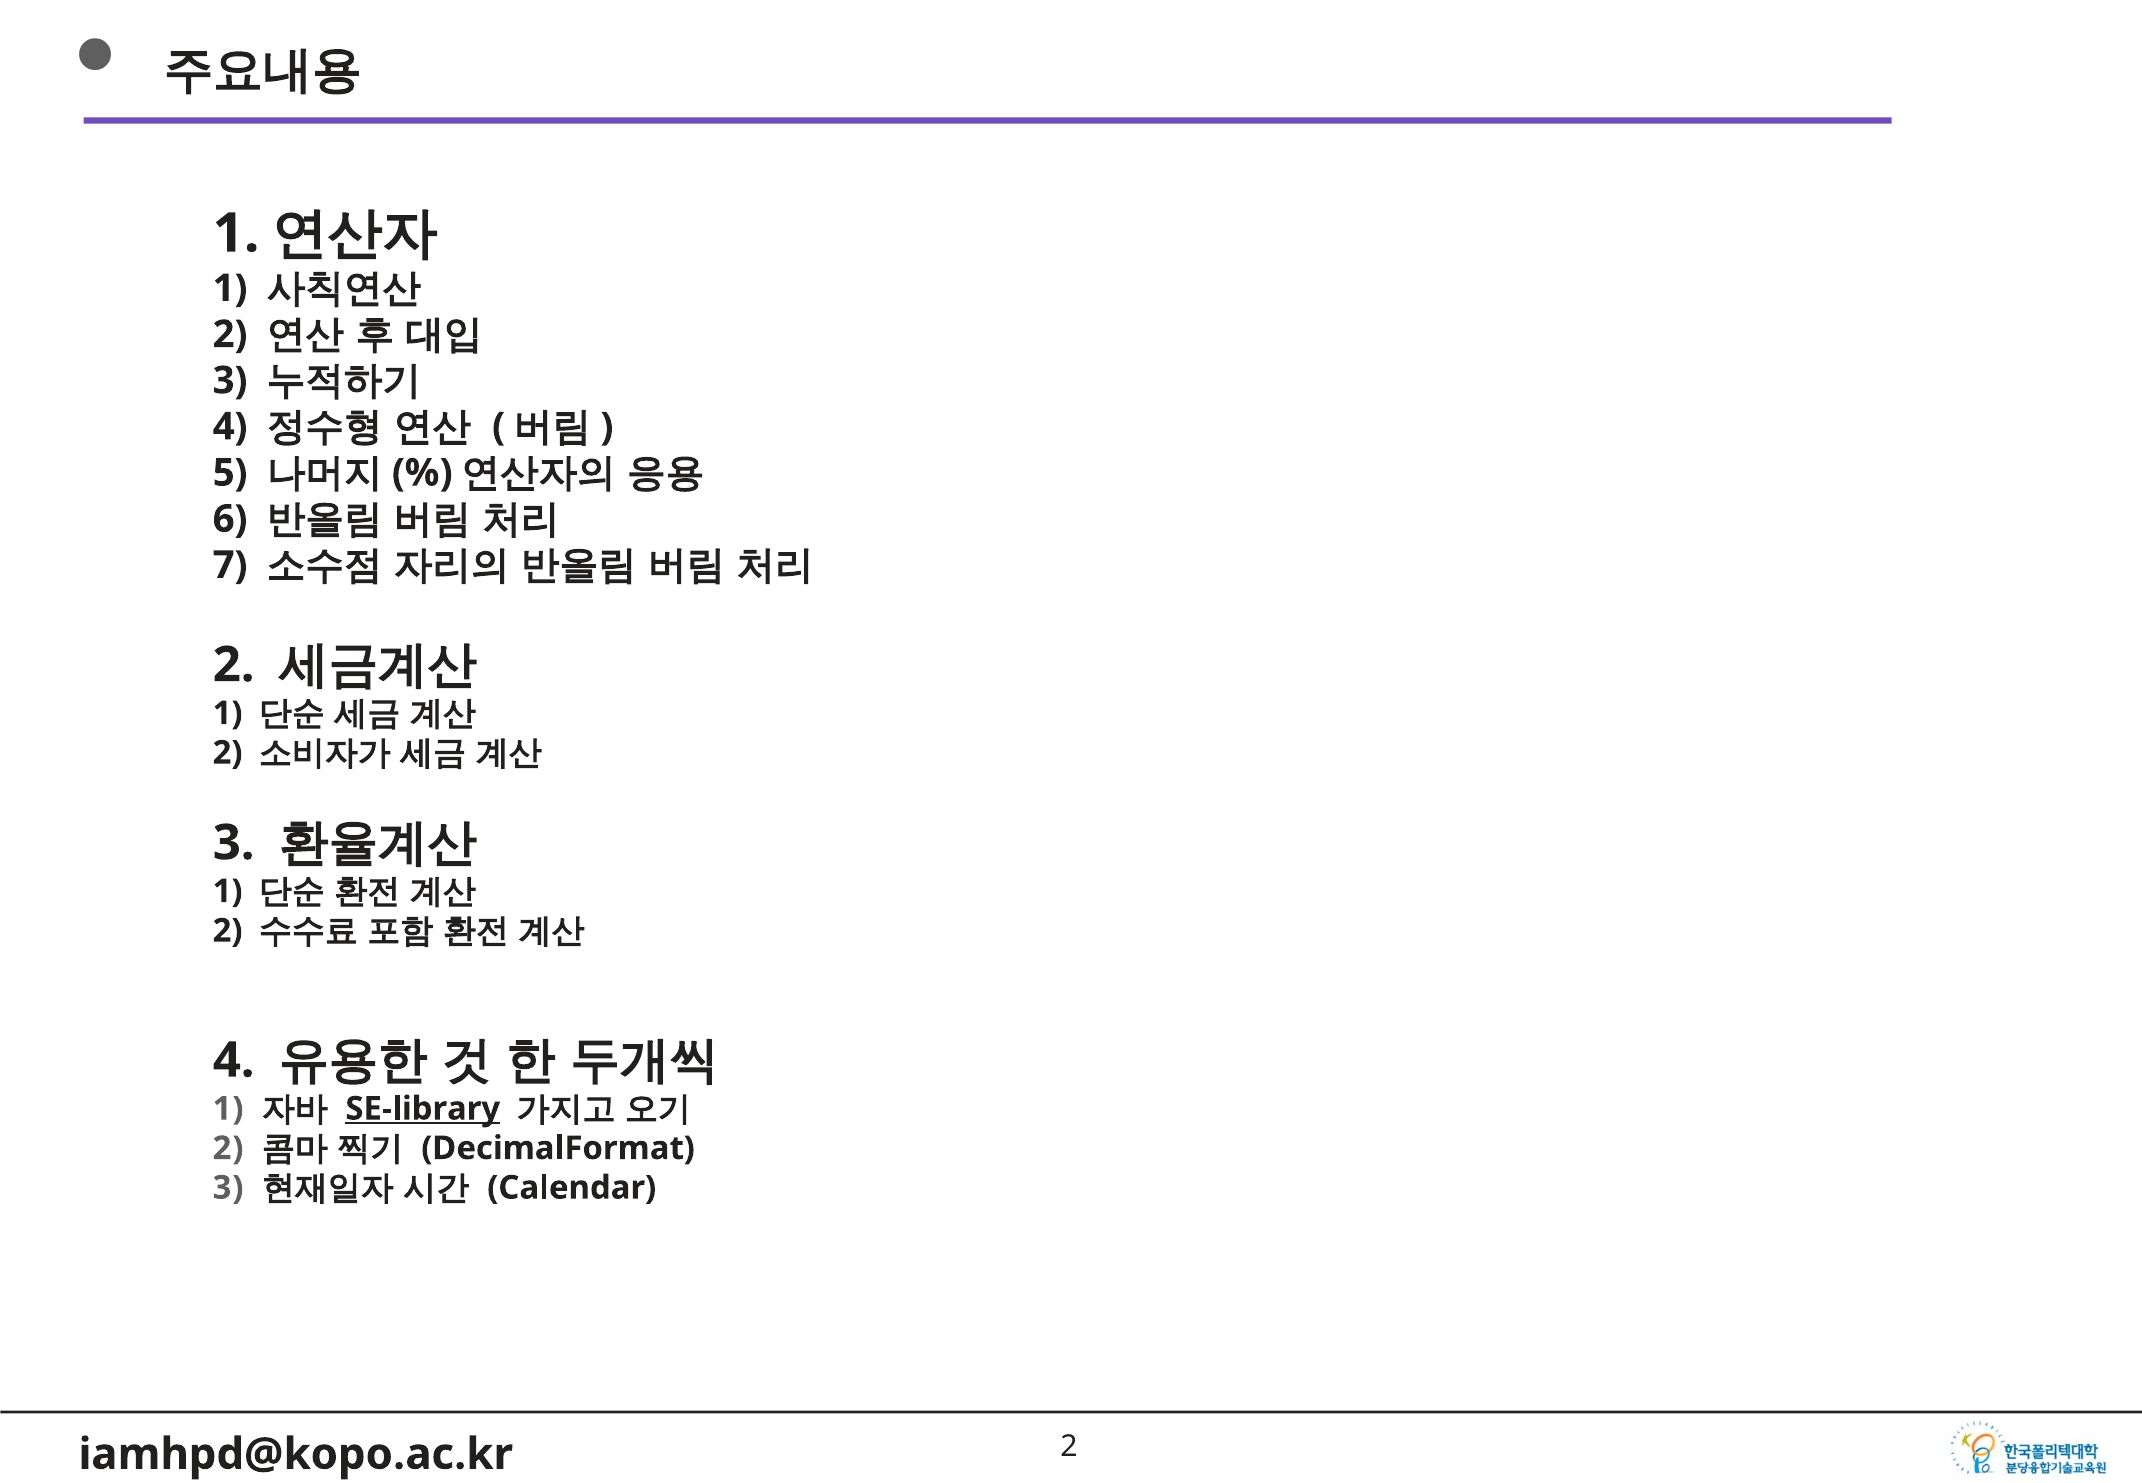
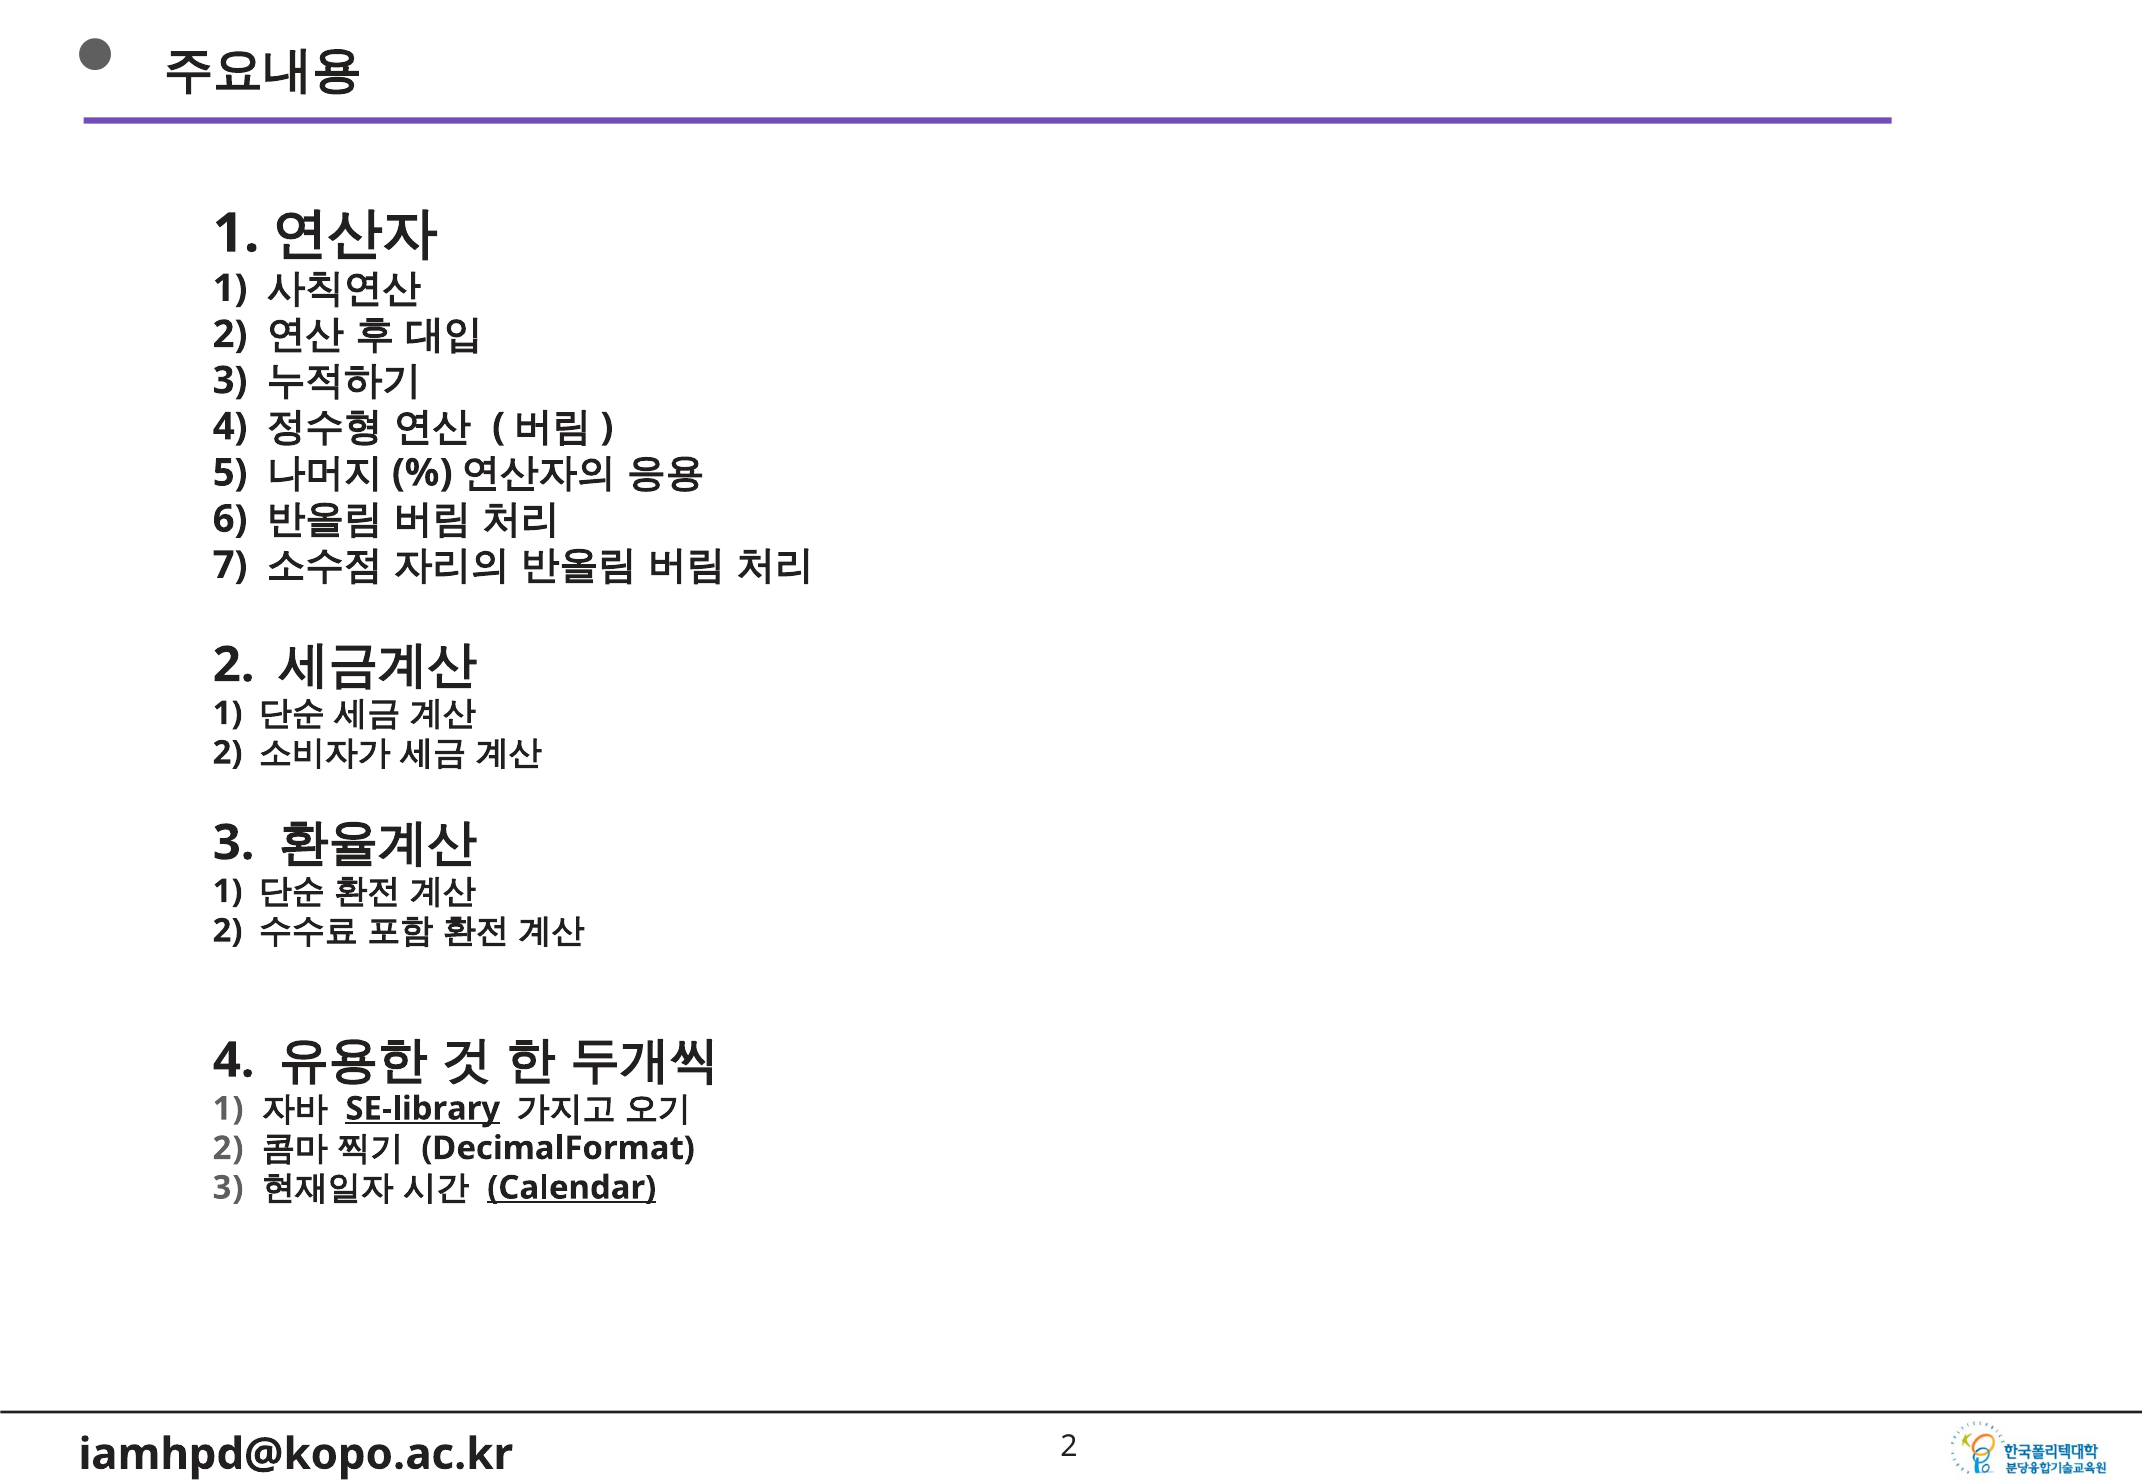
Calendar underline: none -> present
